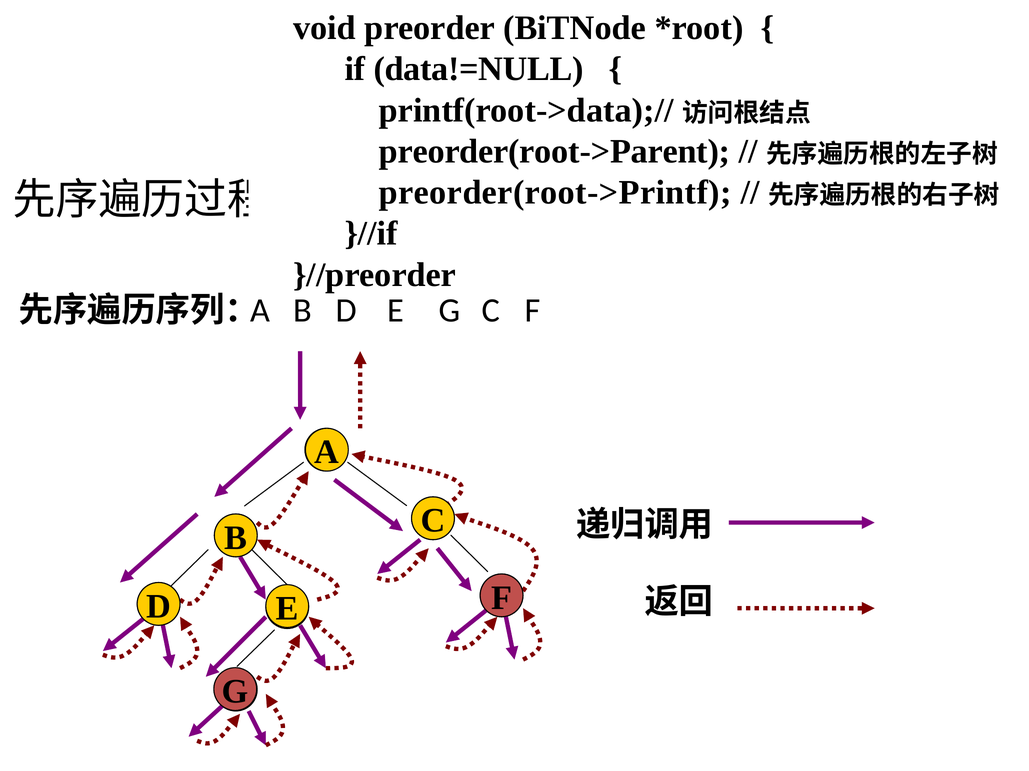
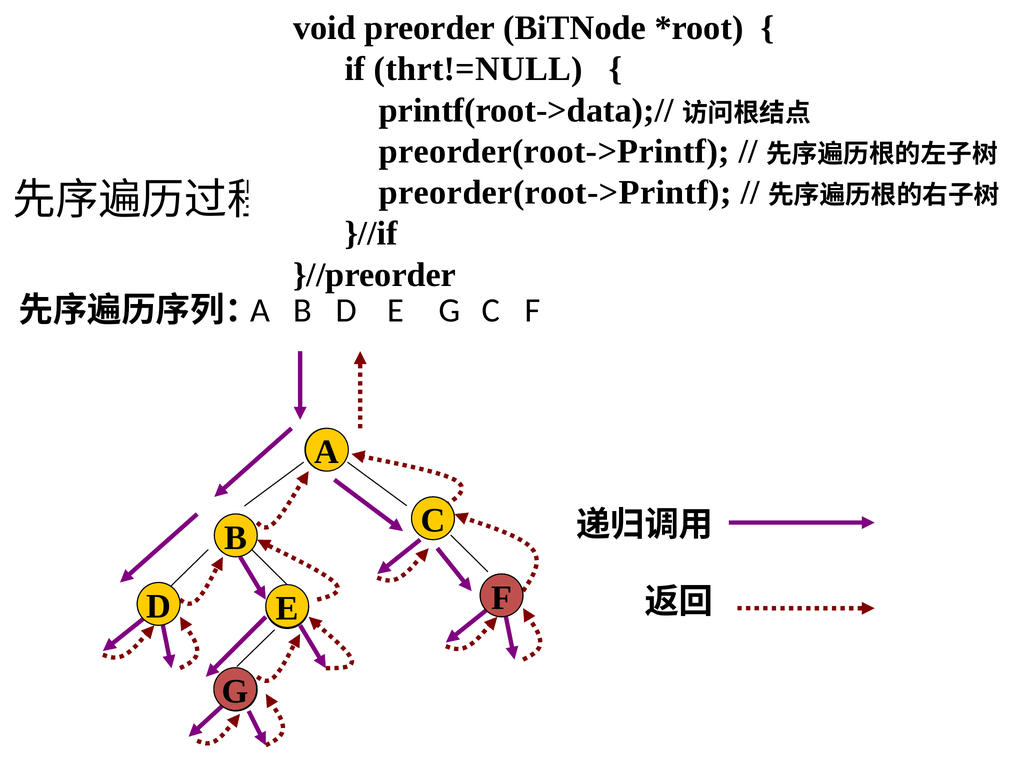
data!=NULL: data!=NULL -> thrt!=NULL
preorder(root->Parent at (555, 151): preorder(root->Parent -> preorder(root->Printf
